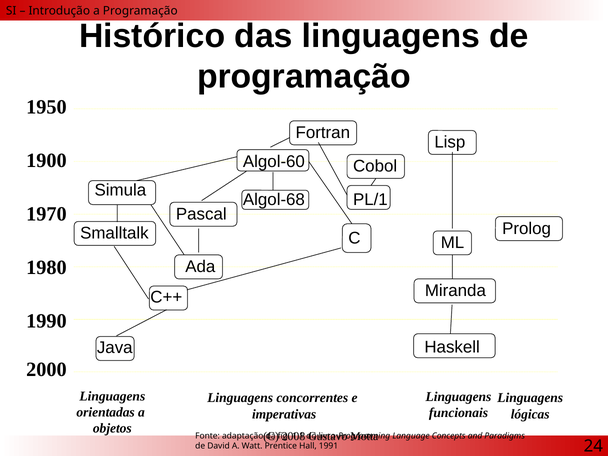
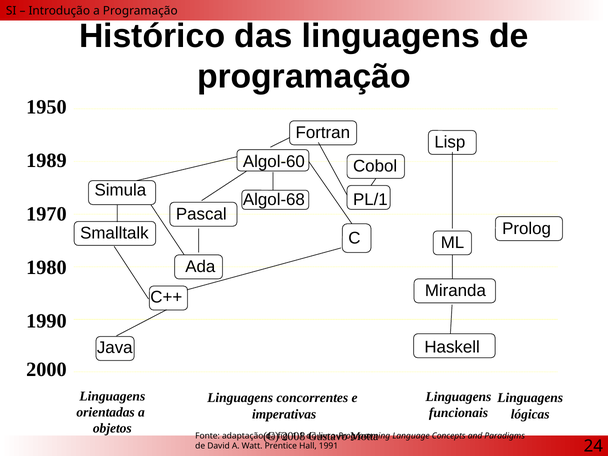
1900: 1900 -> 1989
